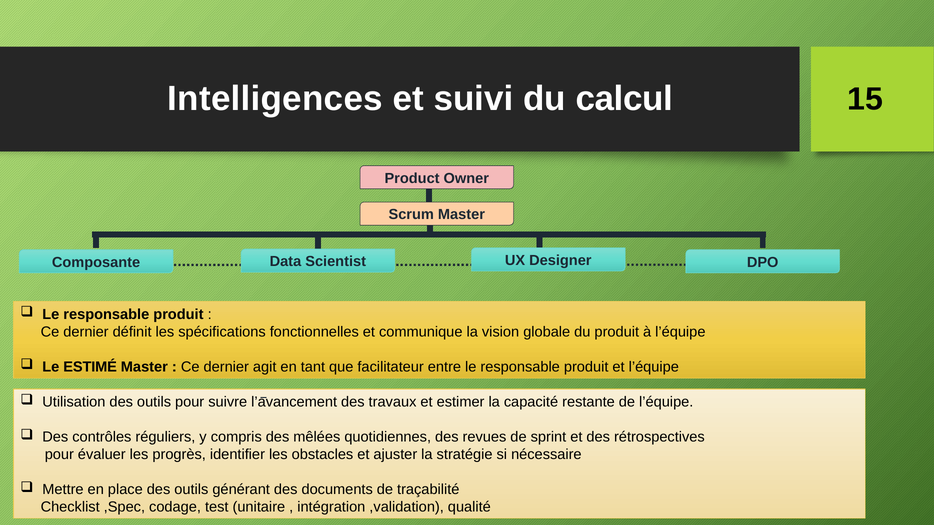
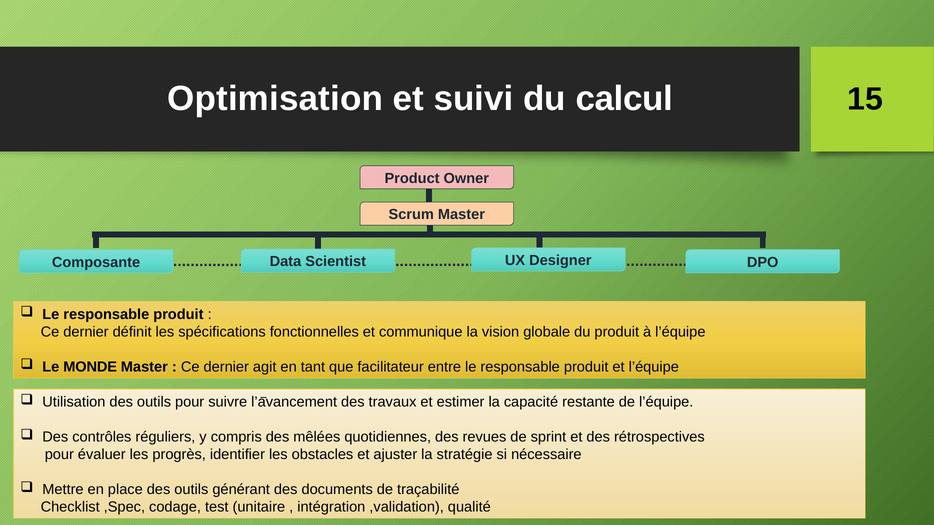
Intelligences: Intelligences -> Optimisation
ESTIMÉ: ESTIMÉ -> MONDE
